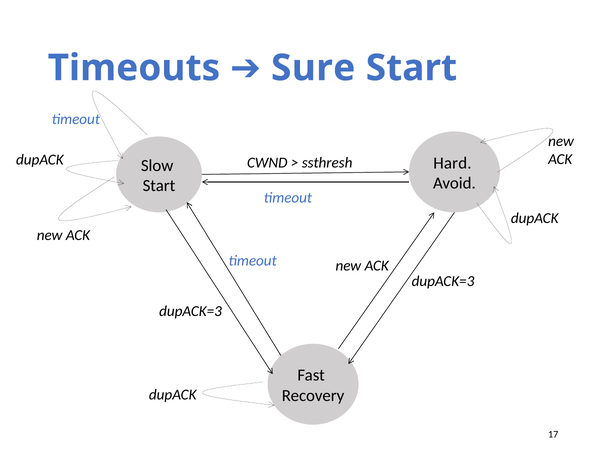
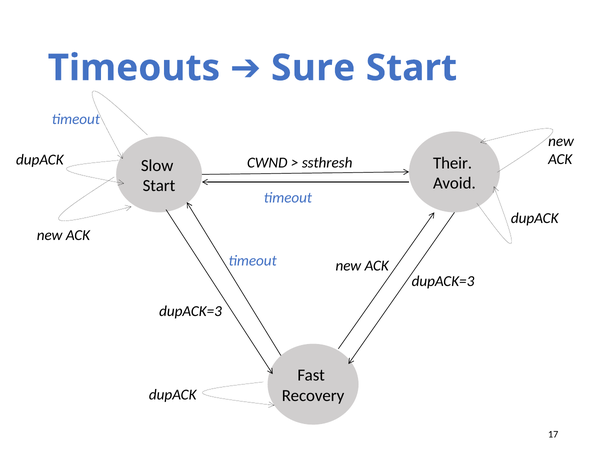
Hard: Hard -> Their
